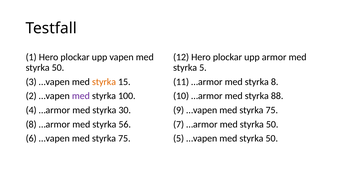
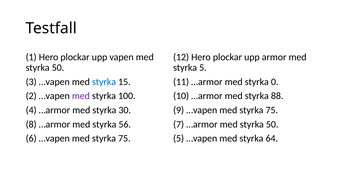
styrka at (104, 82) colour: orange -> blue
styrka 8: 8 -> 0
…vapen med styrka 50: 50 -> 64
